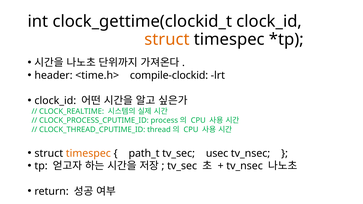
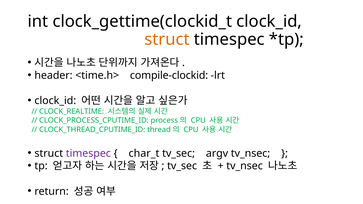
timespec at (88, 153) colour: orange -> purple
path_t: path_t -> char_t
usec: usec -> argv
